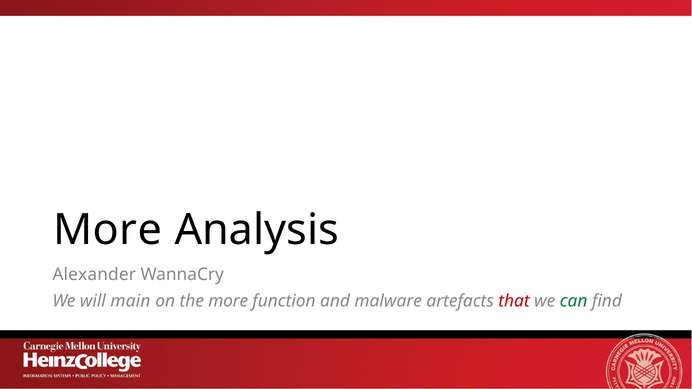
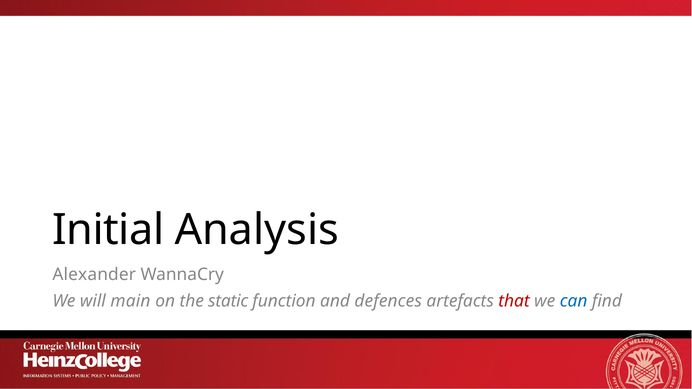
More at (108, 230): More -> Initial
the more: more -> static
malware: malware -> defences
can colour: green -> blue
